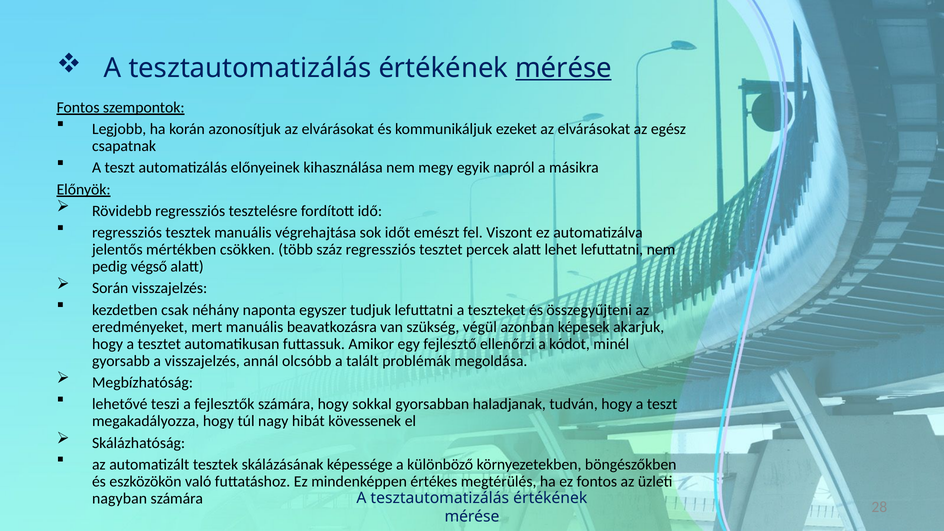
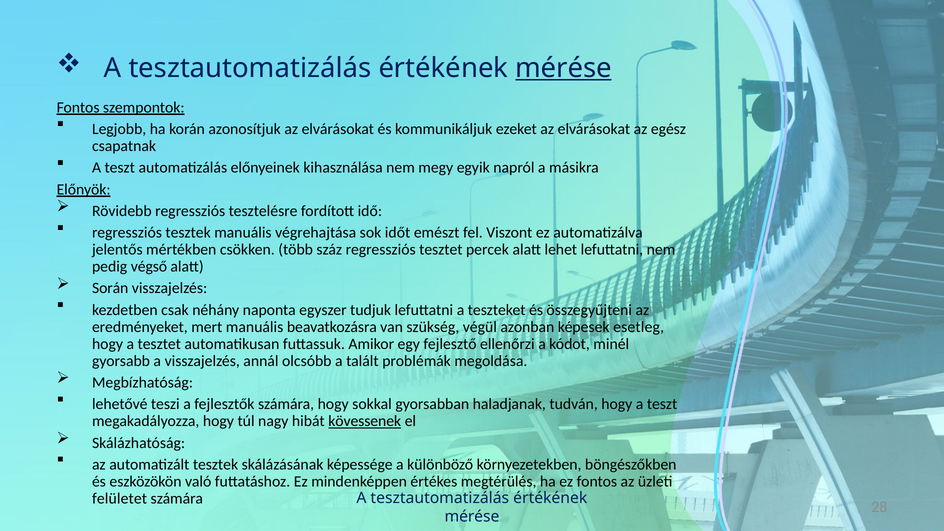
akarjuk: akarjuk -> esetleg
kövessenek underline: none -> present
nagyban: nagyban -> felületet
